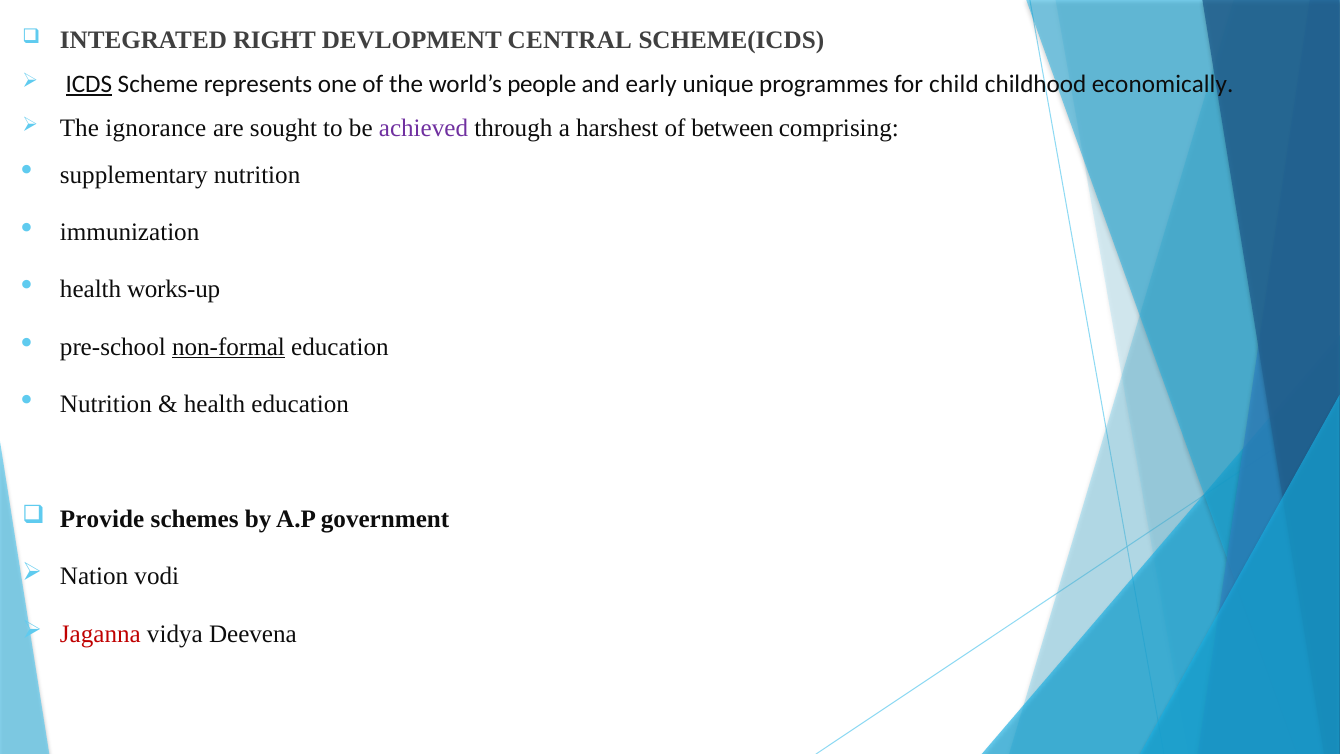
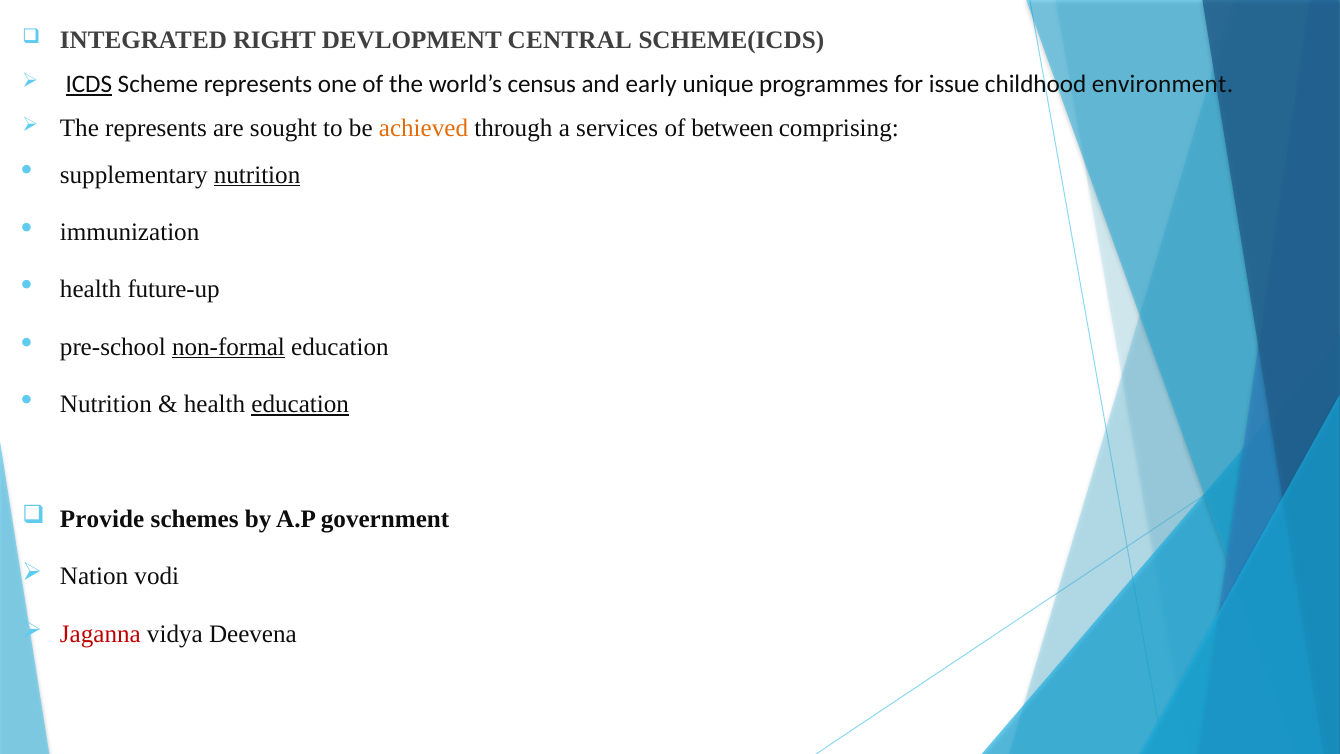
people: people -> census
child: child -> issue
economically: economically -> environment
The ignorance: ignorance -> represents
achieved colour: purple -> orange
harshest: harshest -> services
nutrition at (257, 175) underline: none -> present
works-up: works-up -> future-up
education at (300, 404) underline: none -> present
